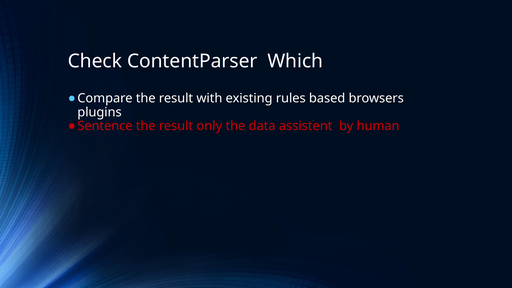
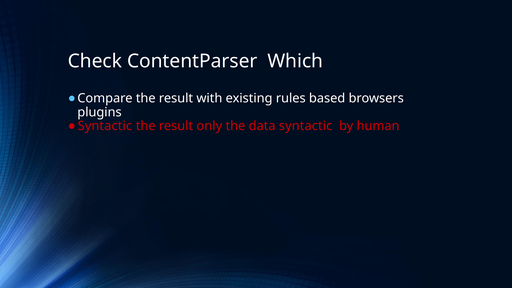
Sentence at (105, 126): Sentence -> Syntactic
data assistent: assistent -> syntactic
